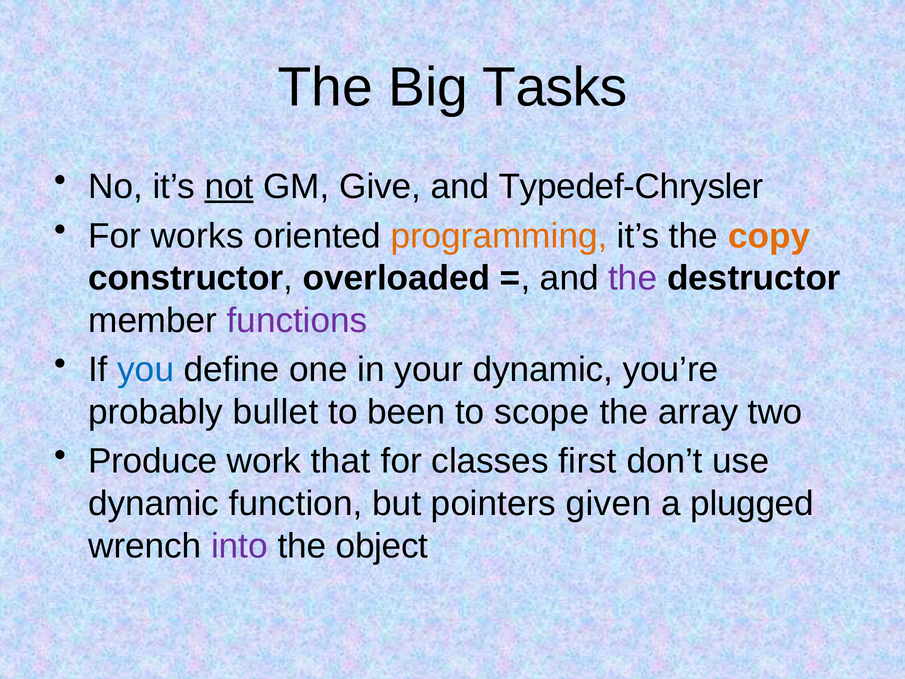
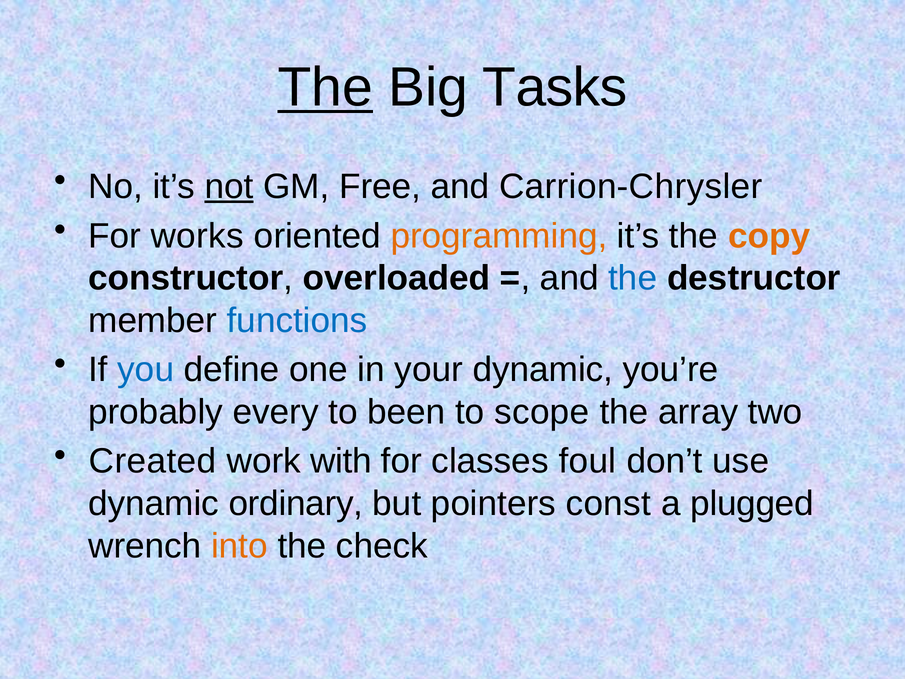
The at (325, 88) underline: none -> present
Give: Give -> Free
Typedef-Chrysler: Typedef-Chrysler -> Carrion-Chrysler
the at (633, 278) colour: purple -> blue
functions colour: purple -> blue
bullet: bullet -> every
Produce: Produce -> Created
that: that -> with
first: first -> foul
function: function -> ordinary
given: given -> const
into colour: purple -> orange
object: object -> check
